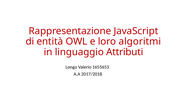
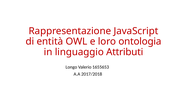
algoritmi: algoritmi -> ontologia
